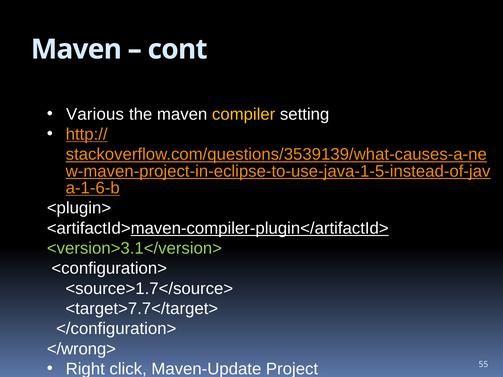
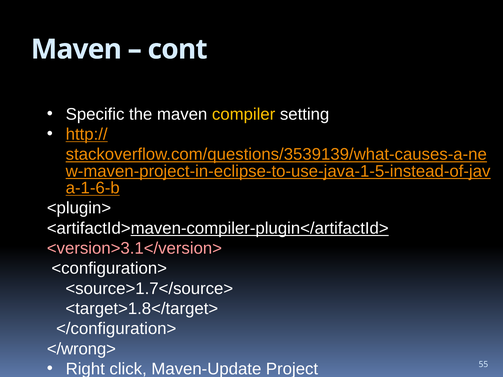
Various: Various -> Specific
<version>3.1</version> colour: light green -> pink
<target>7.7</target>: <target>7.7</target> -> <target>1.8</target>
